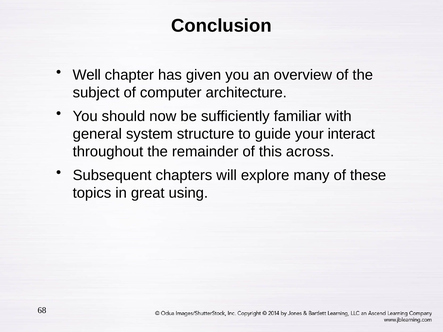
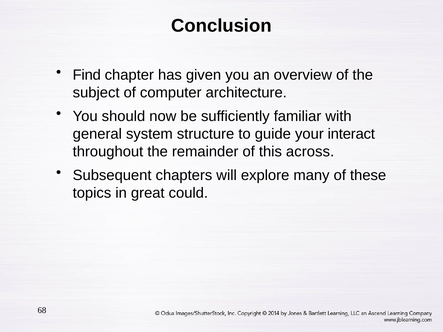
Well: Well -> Find
using: using -> could
